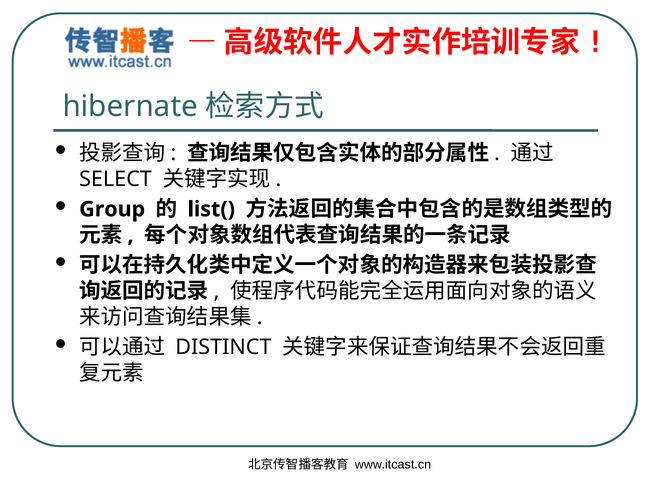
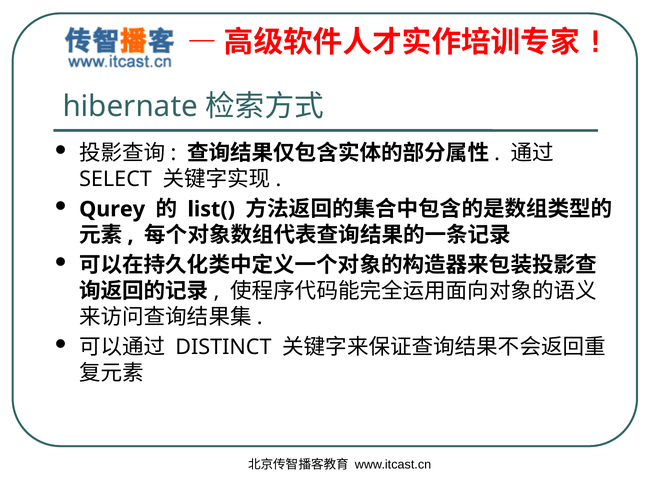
Group: Group -> Qurey
